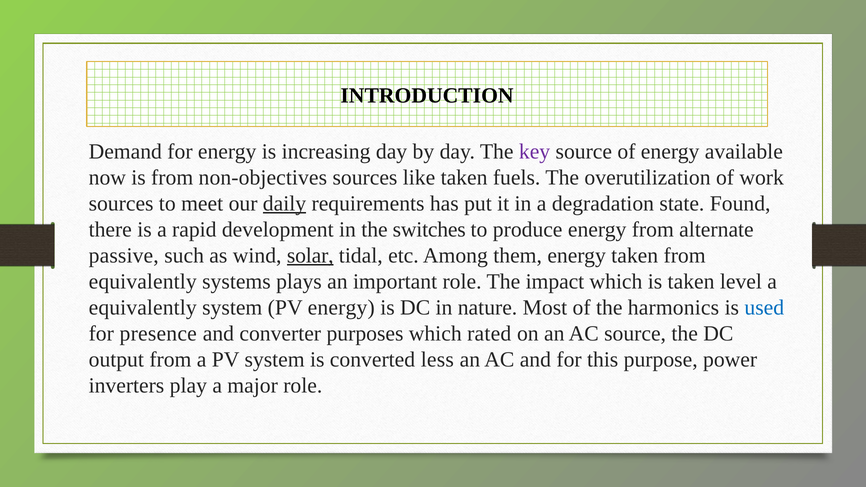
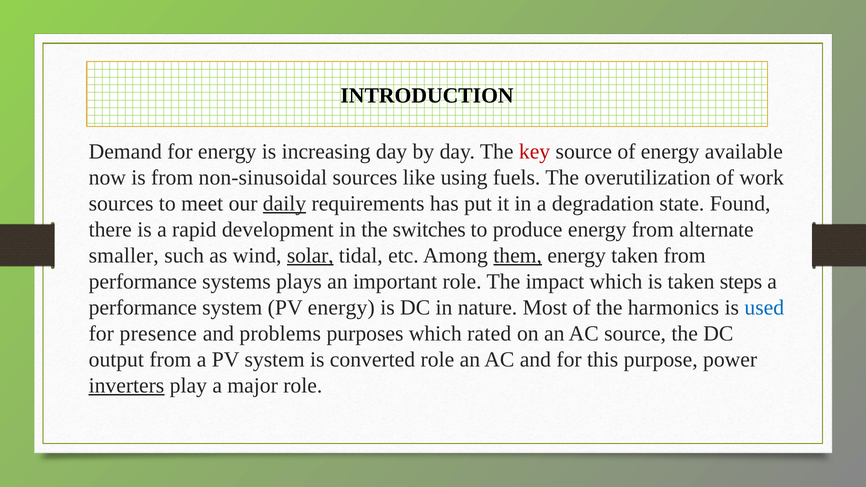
key colour: purple -> red
non-objectives: non-objectives -> non-sinusoidal
like taken: taken -> using
passive: passive -> smaller
them underline: none -> present
equivalently at (143, 282): equivalently -> performance
level: level -> steps
equivalently at (143, 308): equivalently -> performance
converter: converter -> problems
converted less: less -> role
inverters underline: none -> present
